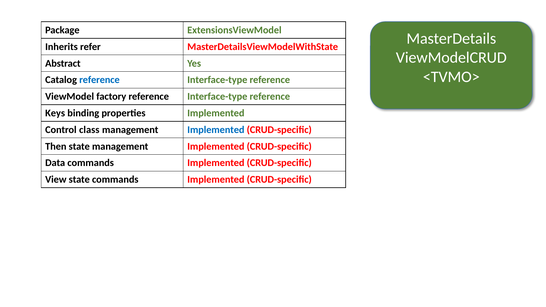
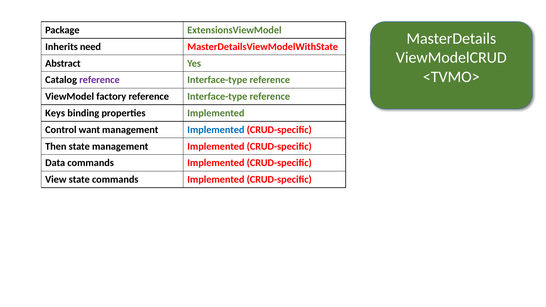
refer: refer -> need
reference at (99, 80) colour: blue -> purple
class: class -> want
